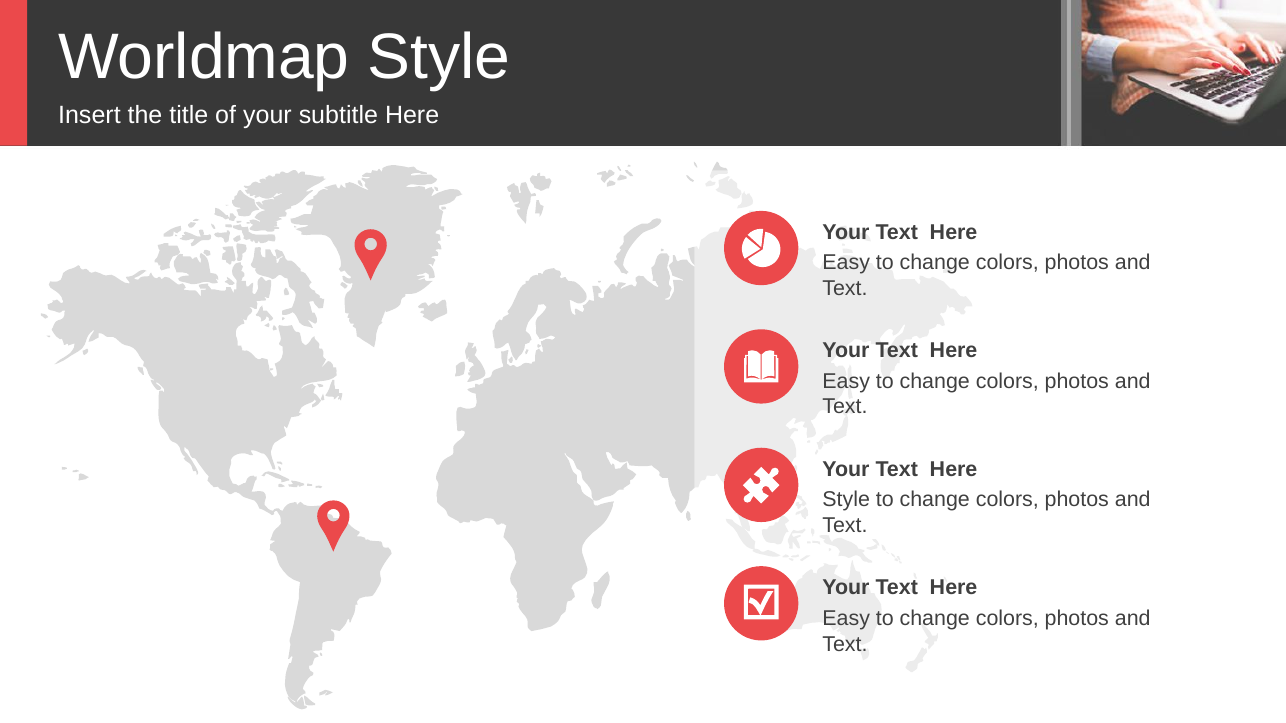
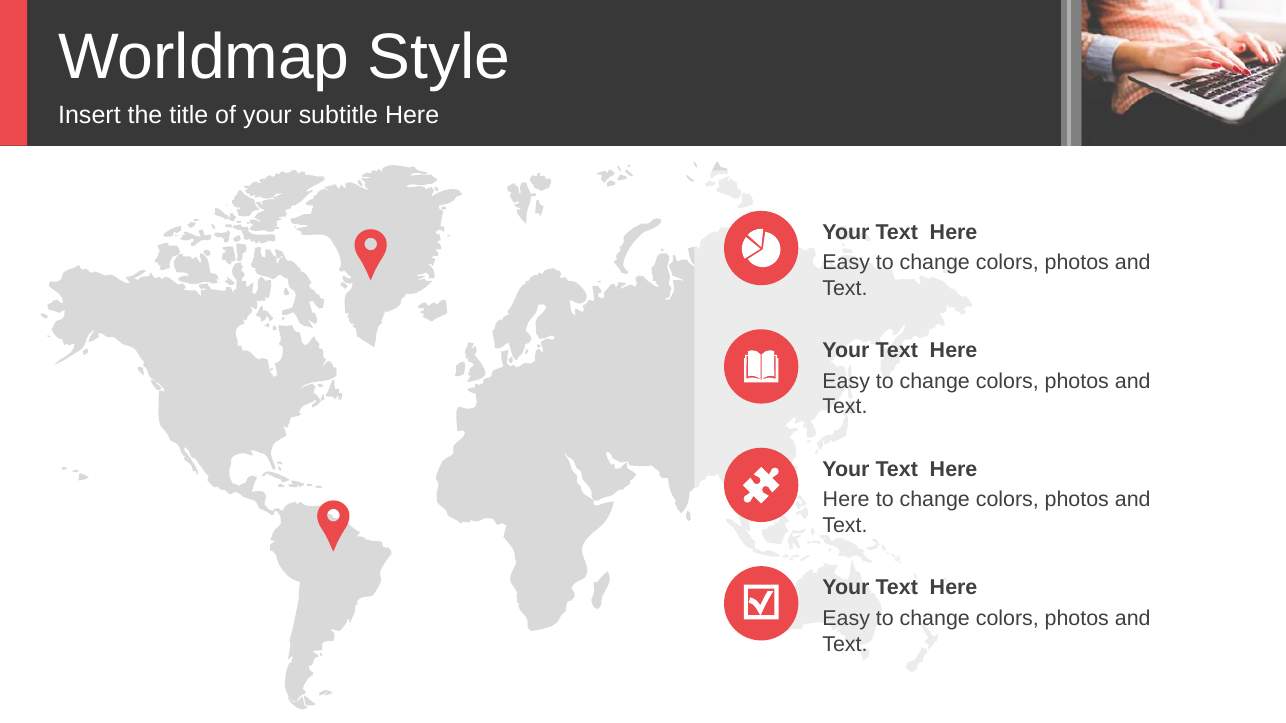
Style at (846, 500): Style -> Here
